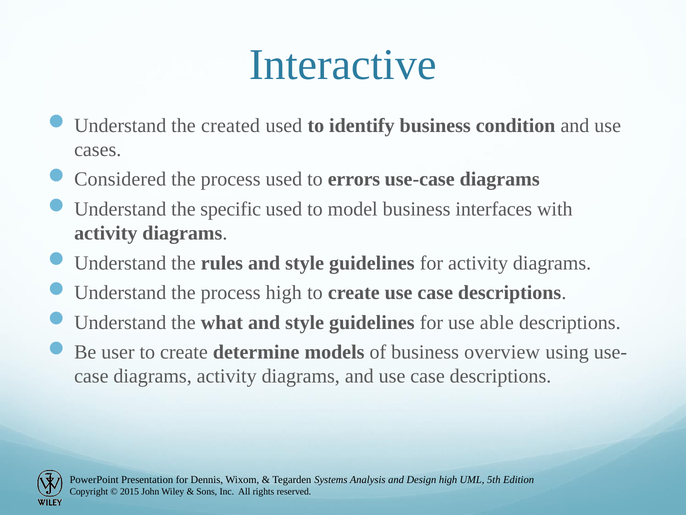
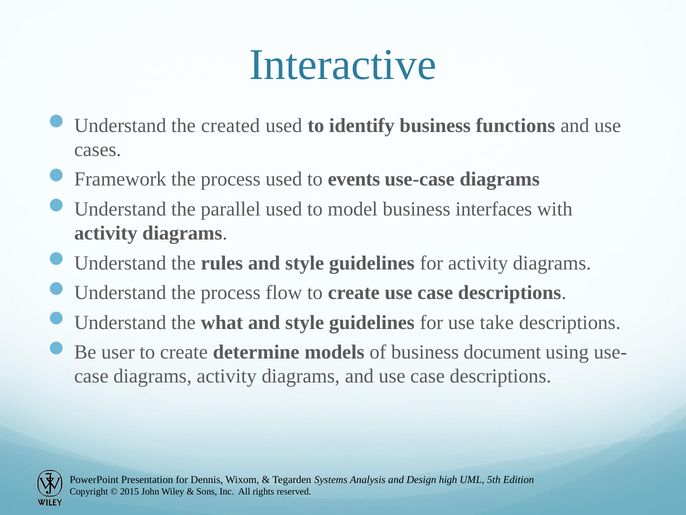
condition: condition -> functions
Considered: Considered -> Framework
errors: errors -> events
specific: specific -> parallel
process high: high -> flow
able: able -> take
overview: overview -> document
